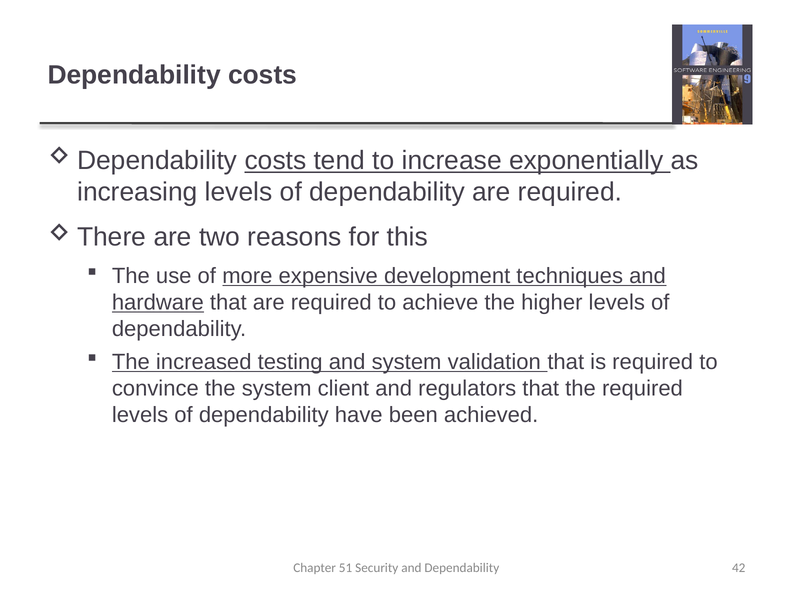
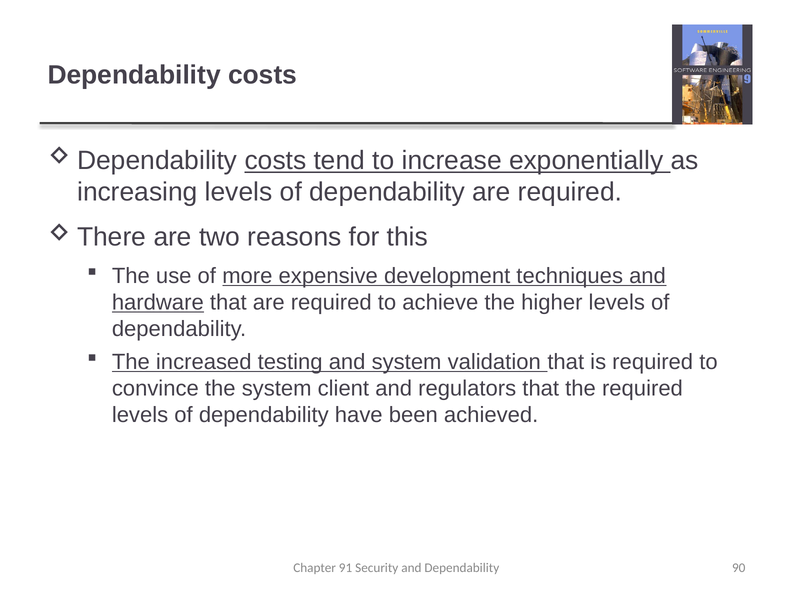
51: 51 -> 91
42: 42 -> 90
